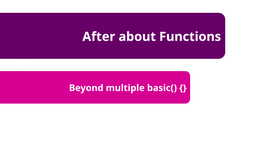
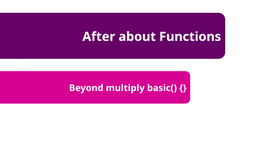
multiple: multiple -> multiply
